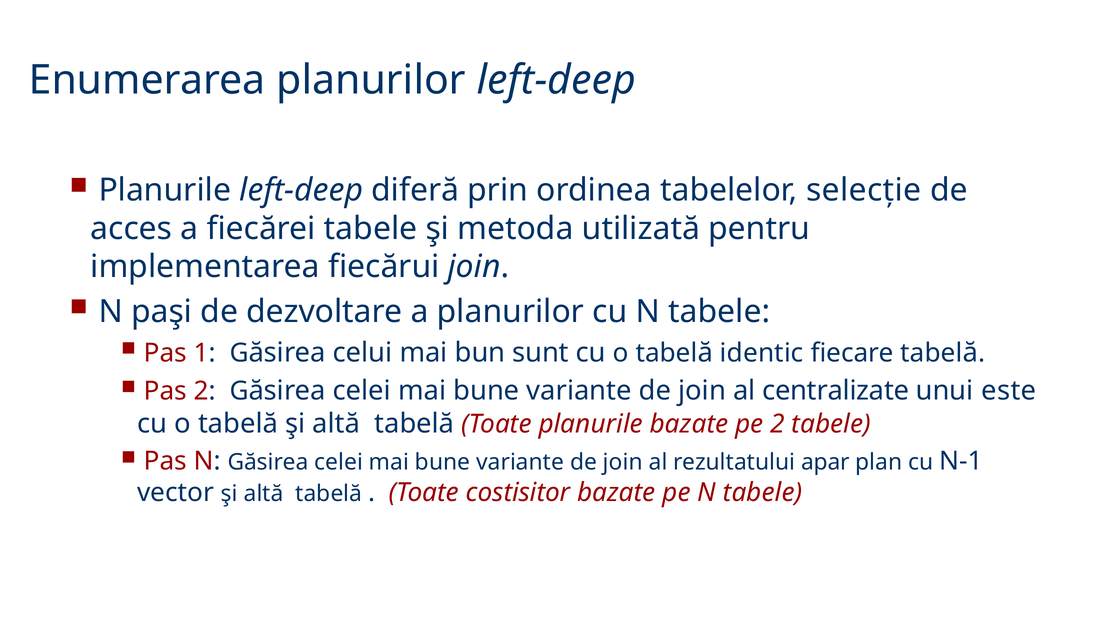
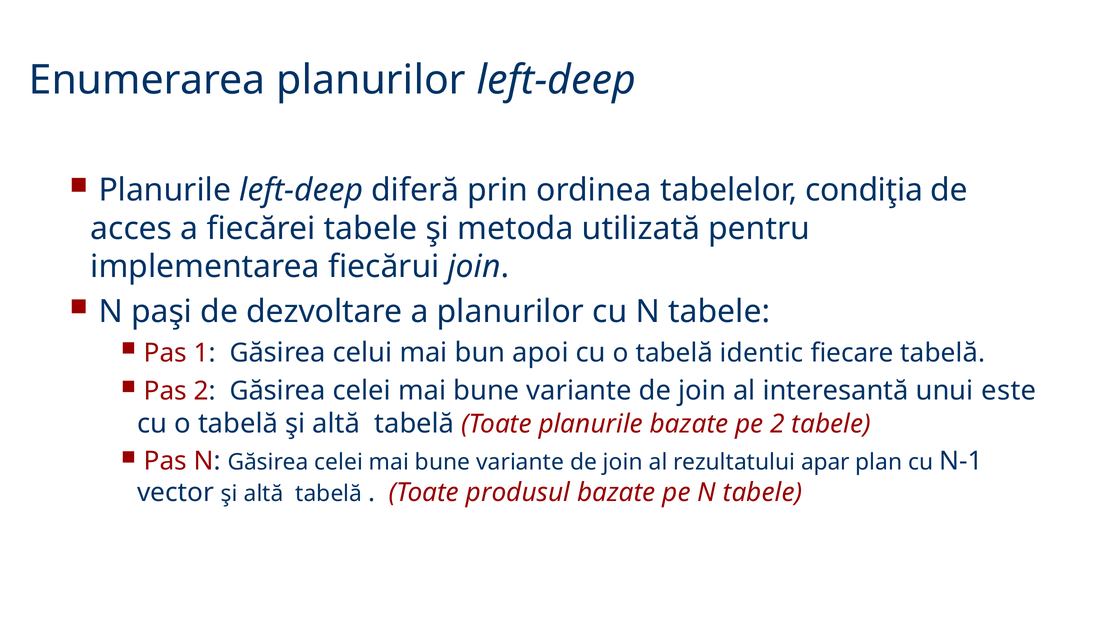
selecție: selecție -> condiţia
sunt: sunt -> apoi
centralizate: centralizate -> interesantă
costisitor: costisitor -> produsul
